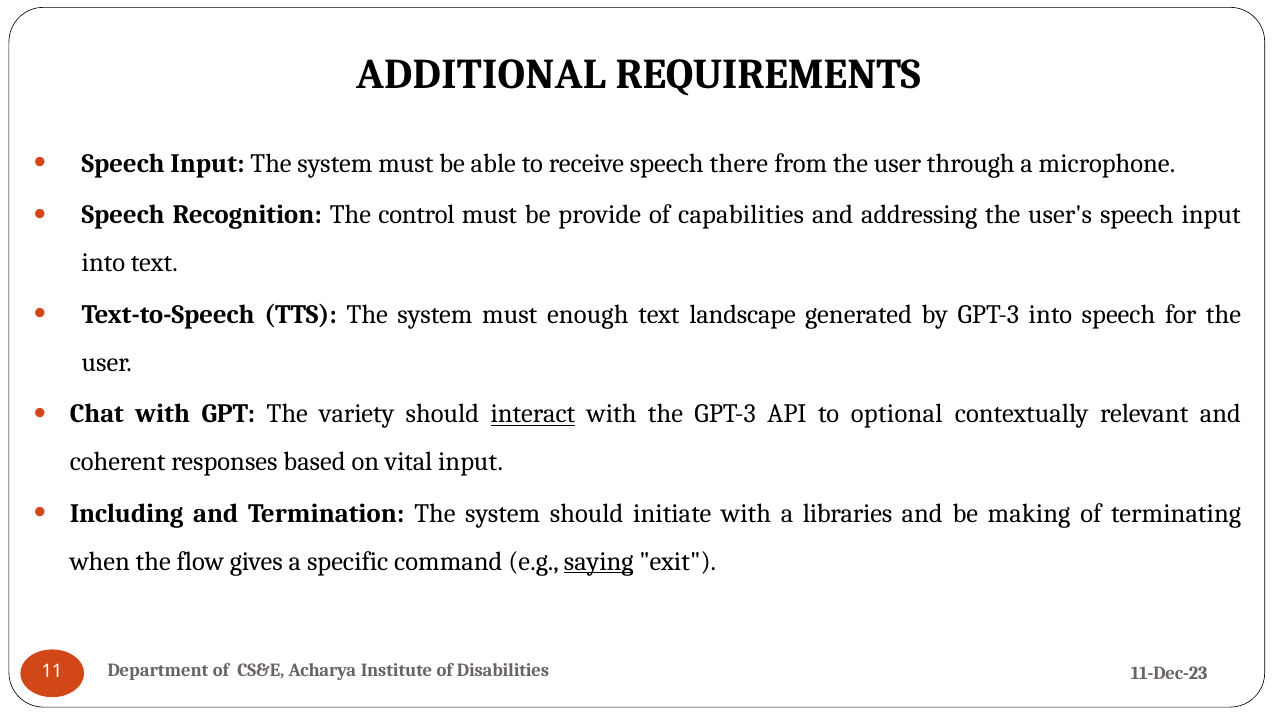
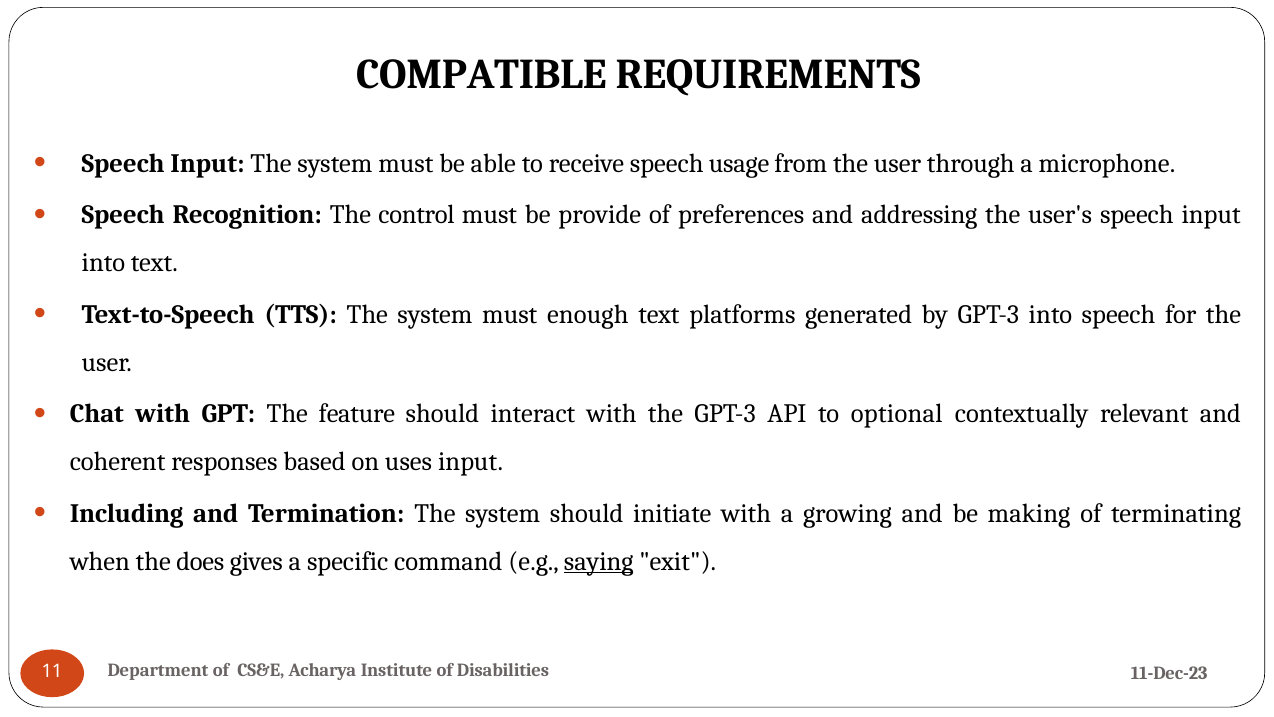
ADDITIONAL: ADDITIONAL -> COMPATIBLE
there: there -> usage
capabilities: capabilities -> preferences
landscape: landscape -> platforms
variety: variety -> feature
interact underline: present -> none
vital: vital -> uses
libraries: libraries -> growing
flow: flow -> does
